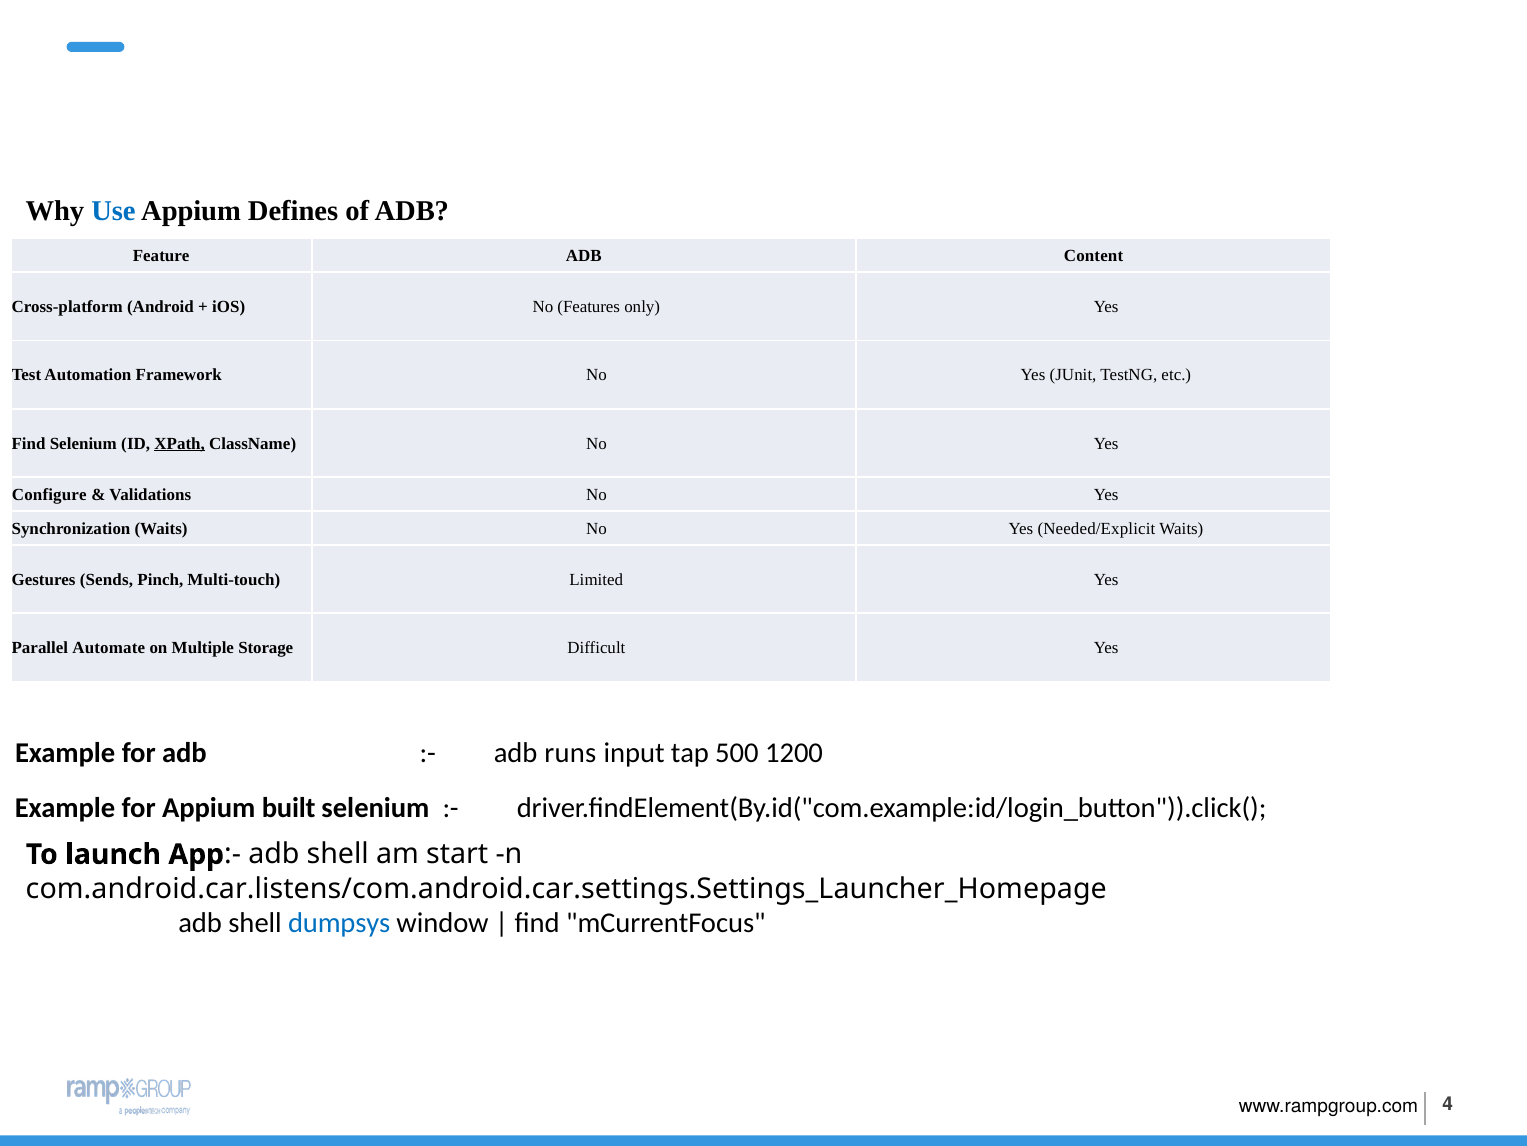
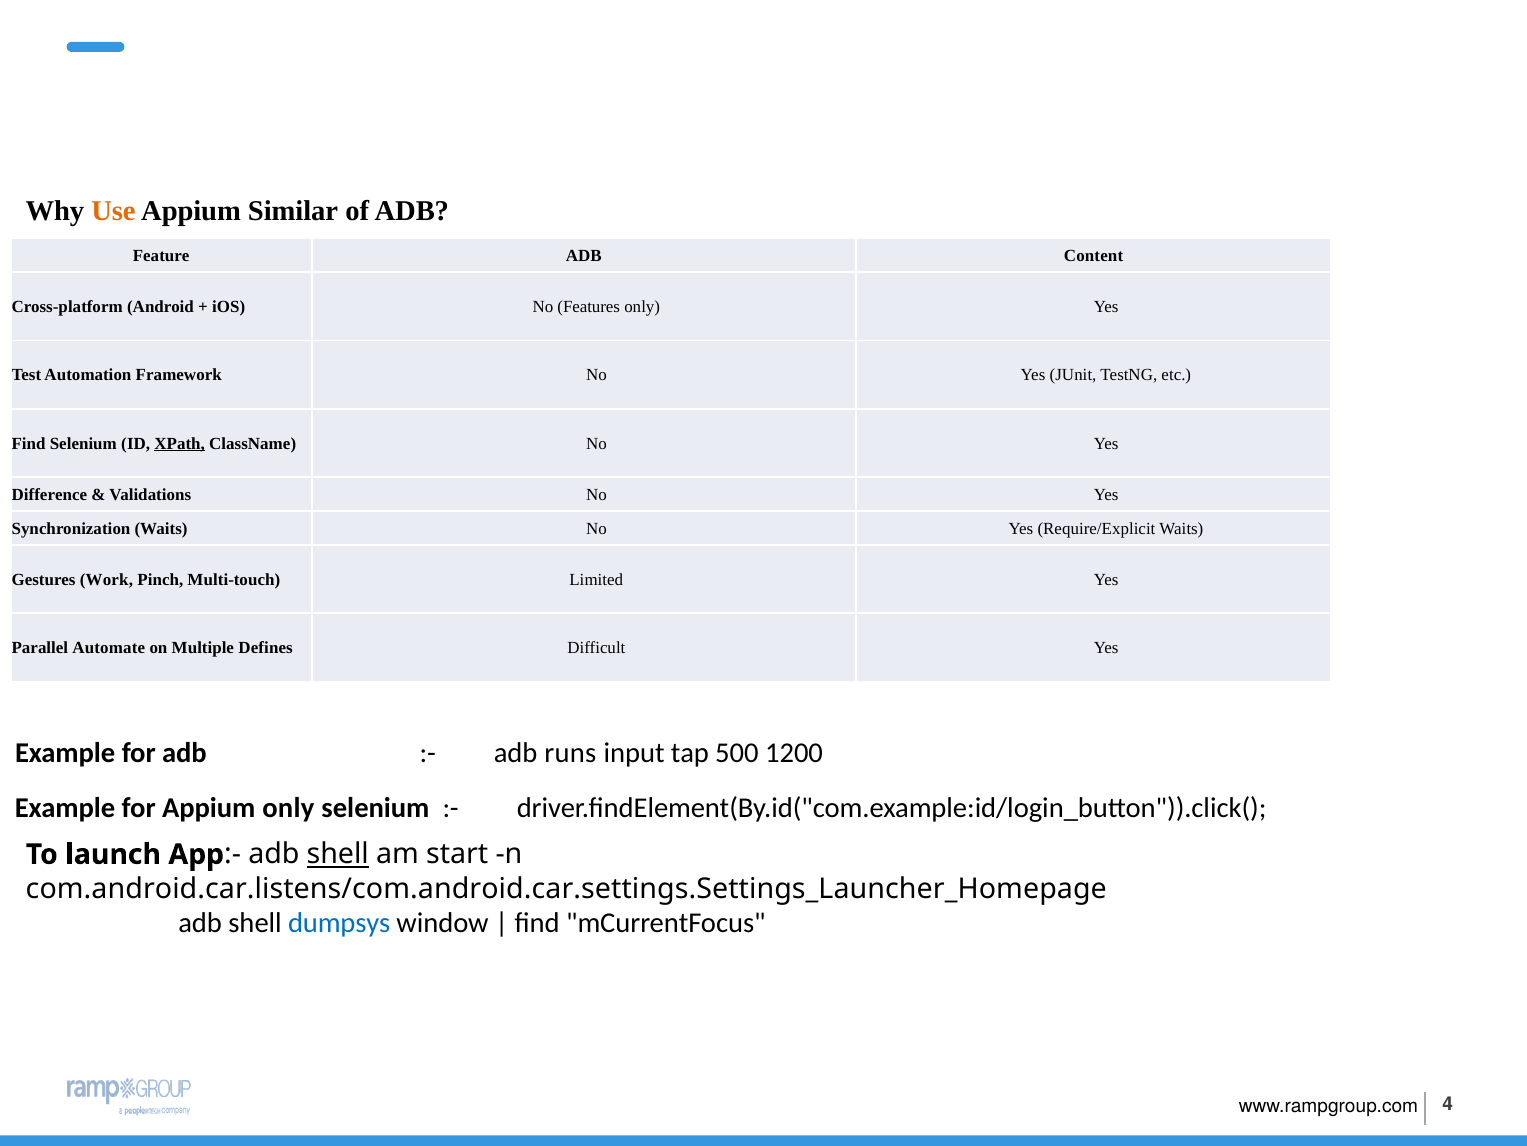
Use colour: blue -> orange
Defines: Defines -> Similar
Configure: Configure -> Difference
Needed/Explicit: Needed/Explicit -> Require/Explicit
Sends: Sends -> Work
Storage: Storage -> Defines
Appium built: built -> only
shell at (338, 854) underline: none -> present
